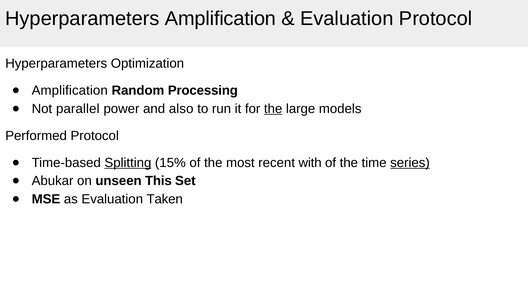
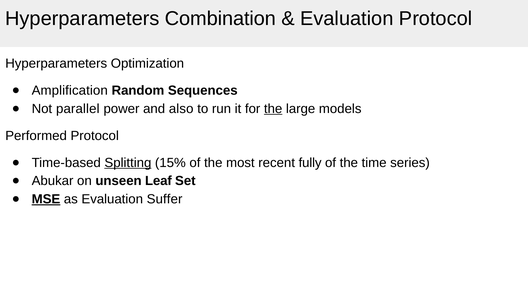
Hyperparameters Amplification: Amplification -> Combination
Processing: Processing -> Sequences
with: with -> fully
series underline: present -> none
This: This -> Leaf
MSE underline: none -> present
Taken: Taken -> Suffer
